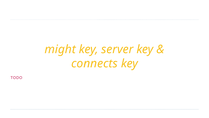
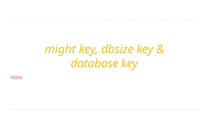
server: server -> dbsize
connects: connects -> database
